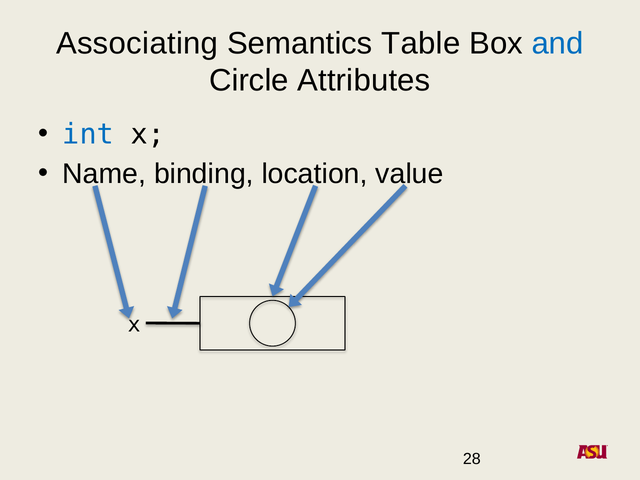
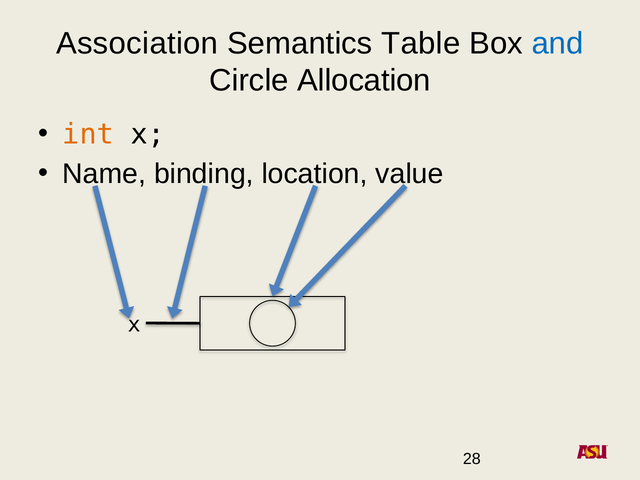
Associating: Associating -> Association
Attributes: Attributes -> Allocation
int colour: blue -> orange
